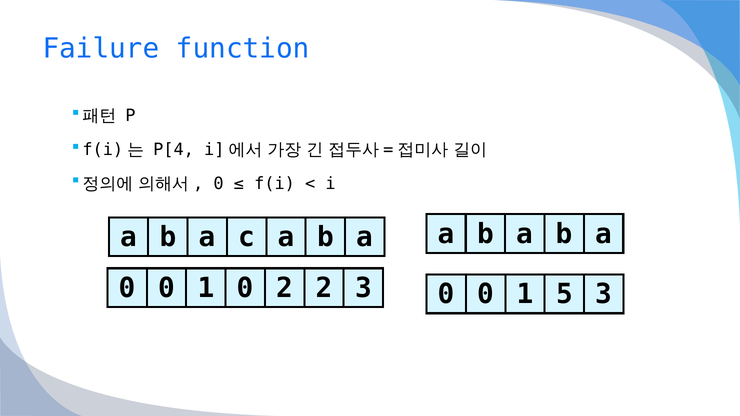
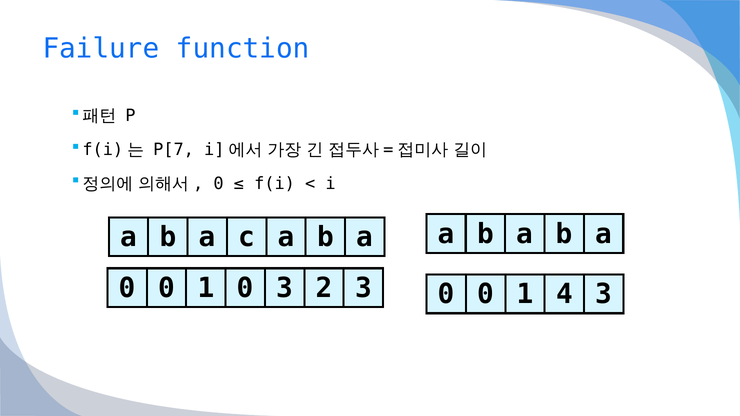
P[4: P[4 -> P[7
0 2: 2 -> 3
5: 5 -> 4
